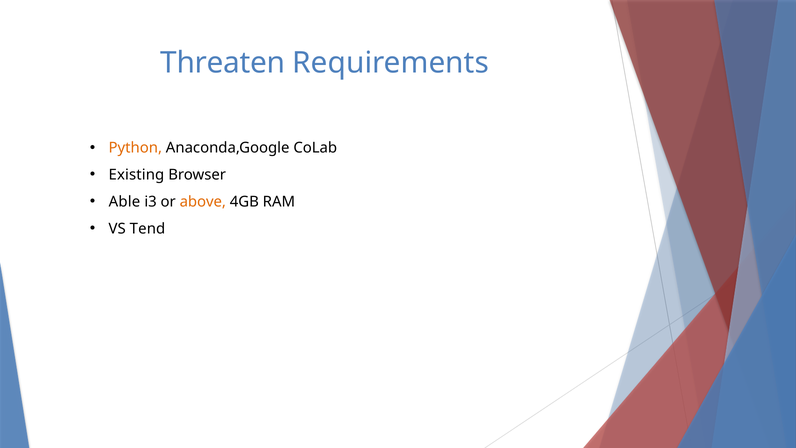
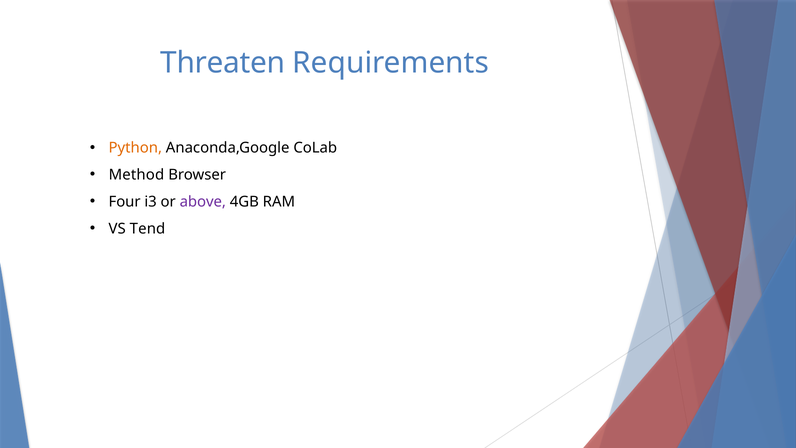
Existing: Existing -> Method
Able: Able -> Four
above colour: orange -> purple
